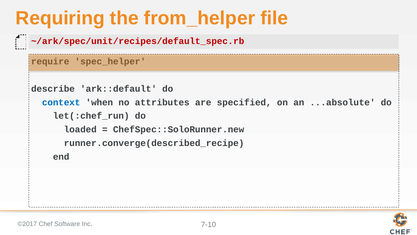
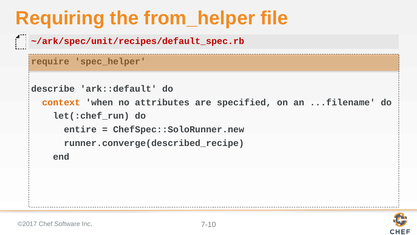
context colour: blue -> orange
...absolute: ...absolute -> ...filename
loaded: loaded -> entire
